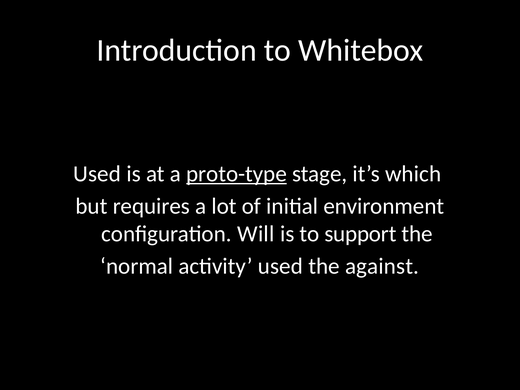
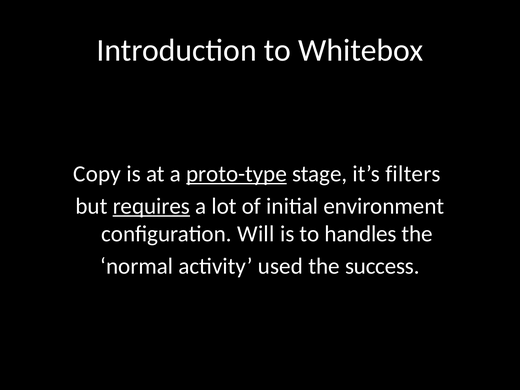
Used at (97, 174): Used -> Copy
which: which -> filters
requires underline: none -> present
support: support -> handles
against: against -> success
